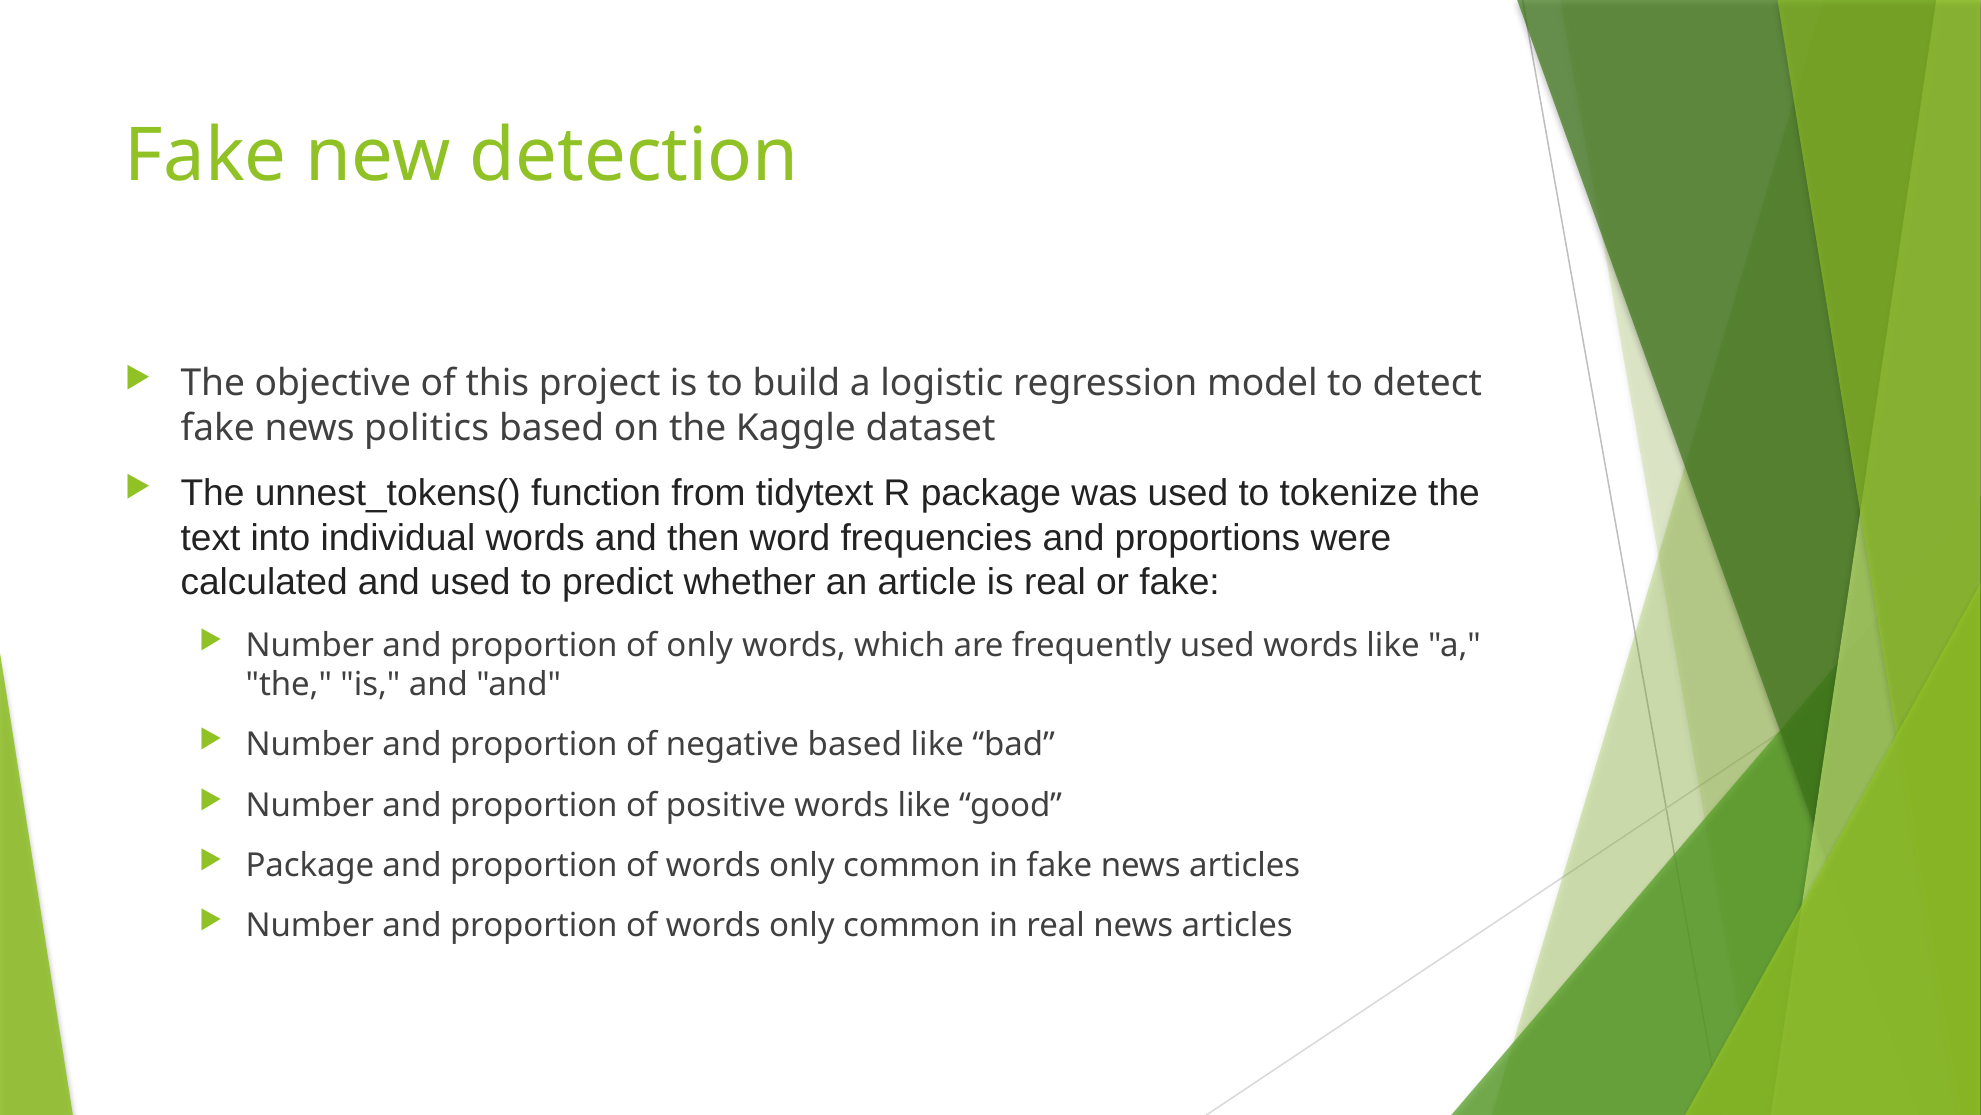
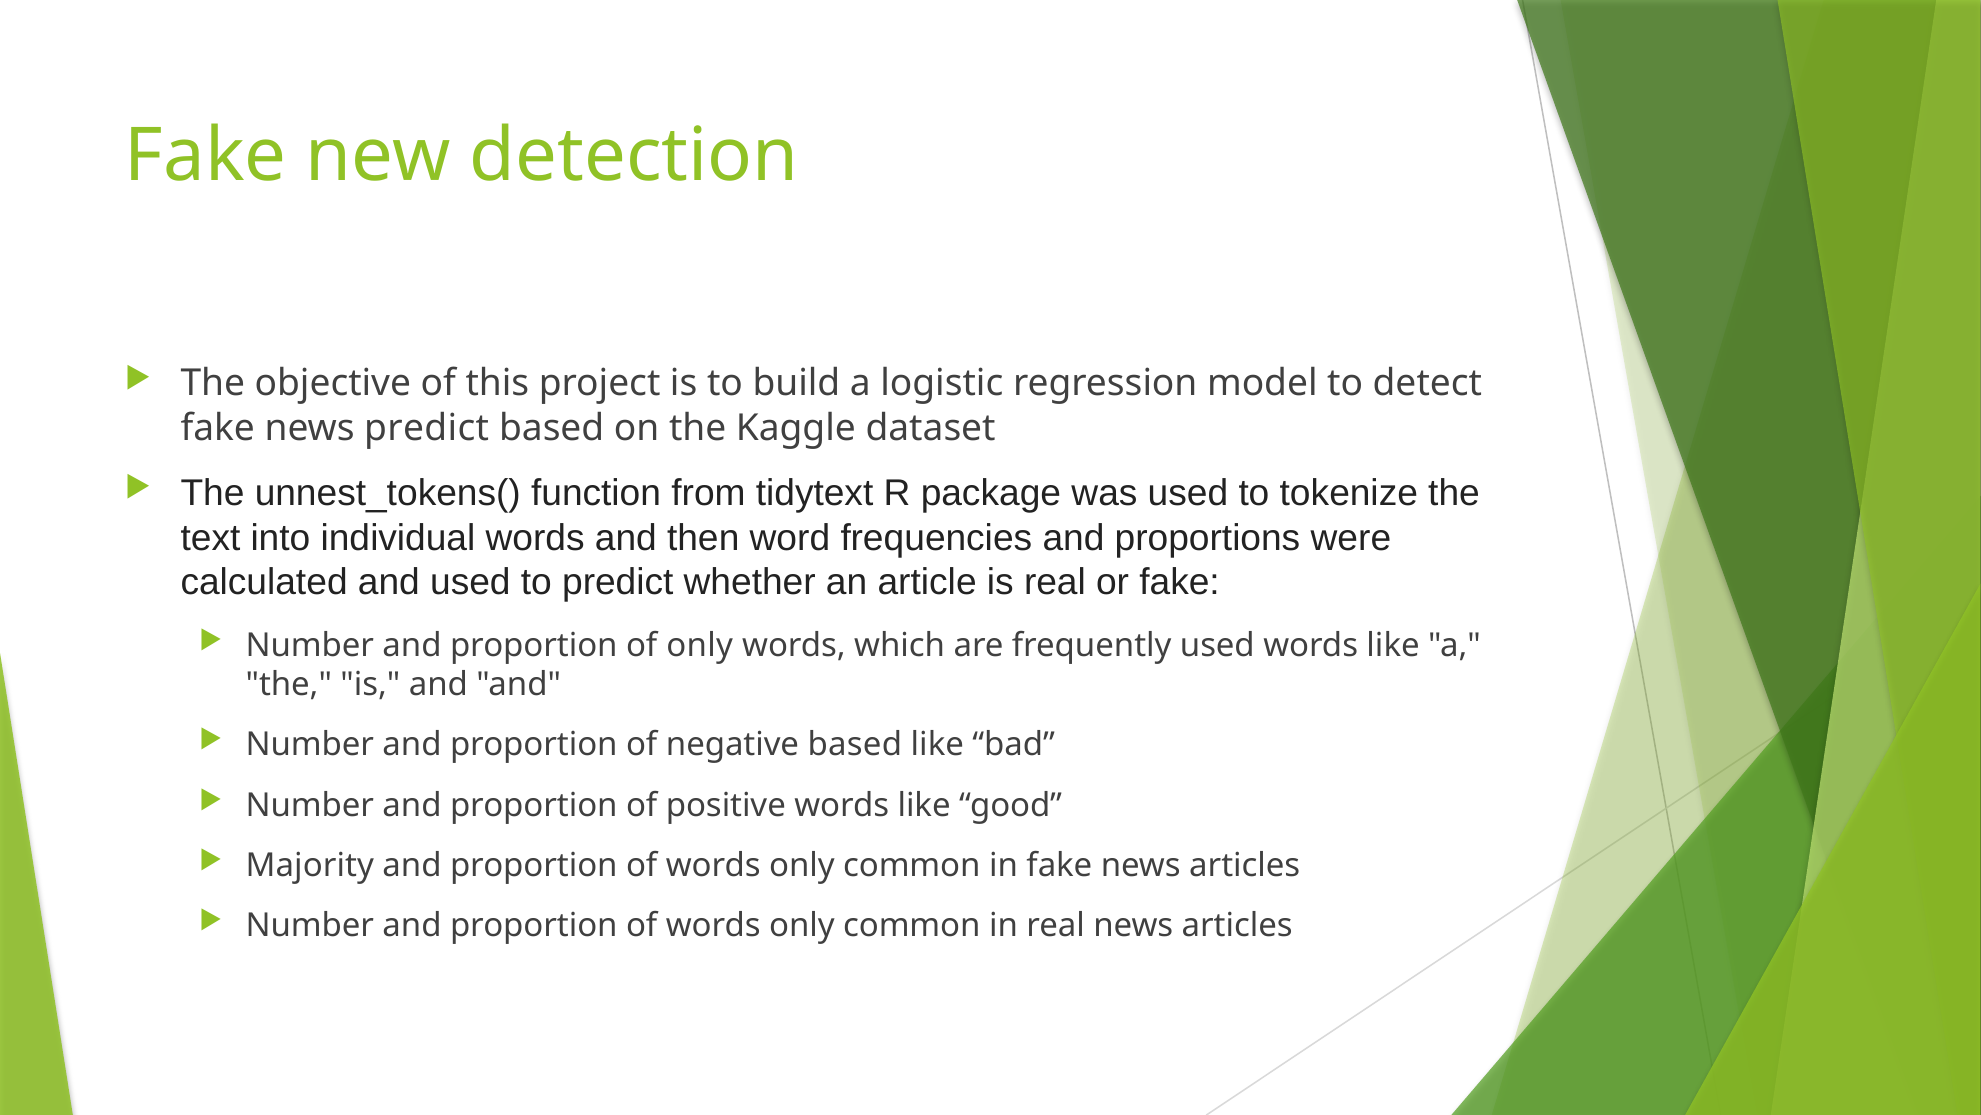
news politics: politics -> predict
Package at (310, 865): Package -> Majority
